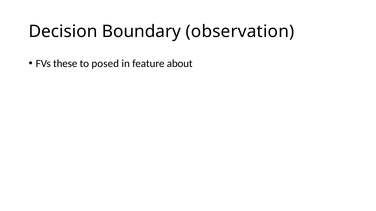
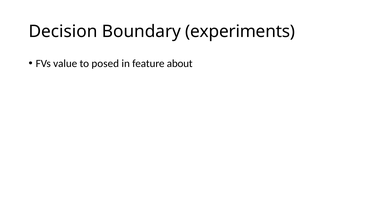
observation: observation -> experiments
these: these -> value
